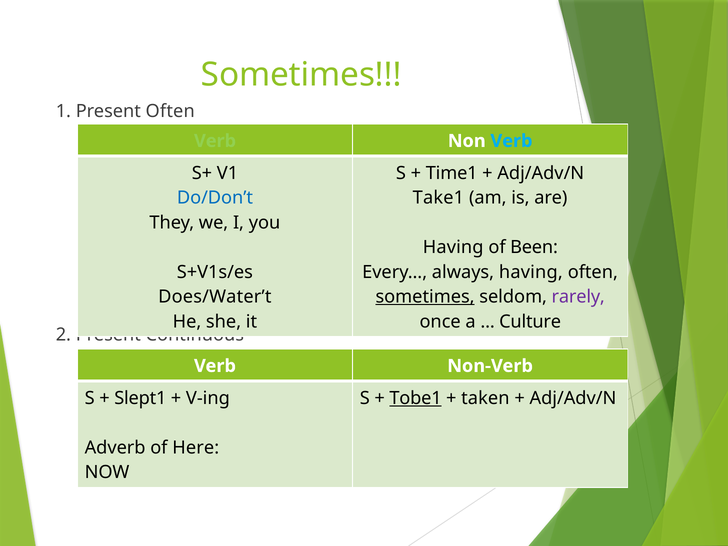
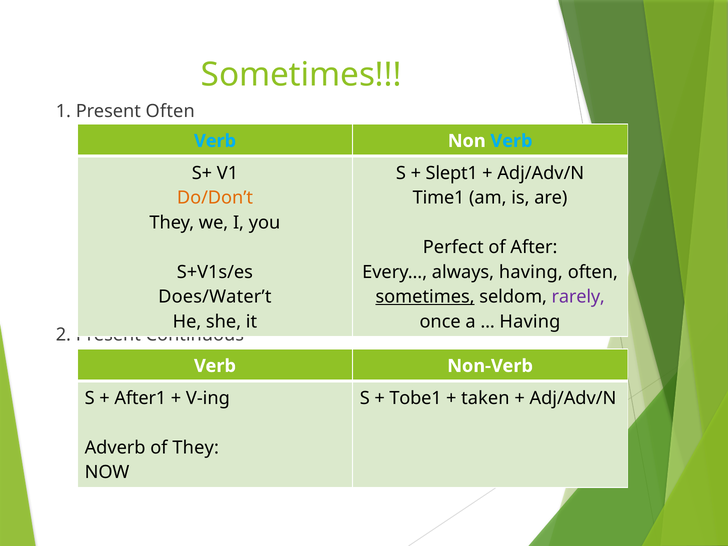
Verb at (215, 141) colour: light green -> light blue
Time1: Time1 -> Slept1
Do/Don’t colour: blue -> orange
Take1: Take1 -> Time1
Having at (453, 247): Having -> Perfect
Been: Been -> After
Culture at (530, 322): Culture -> Having
Slept1: Slept1 -> After1
Tobe1 underline: present -> none
of Here: Here -> They
